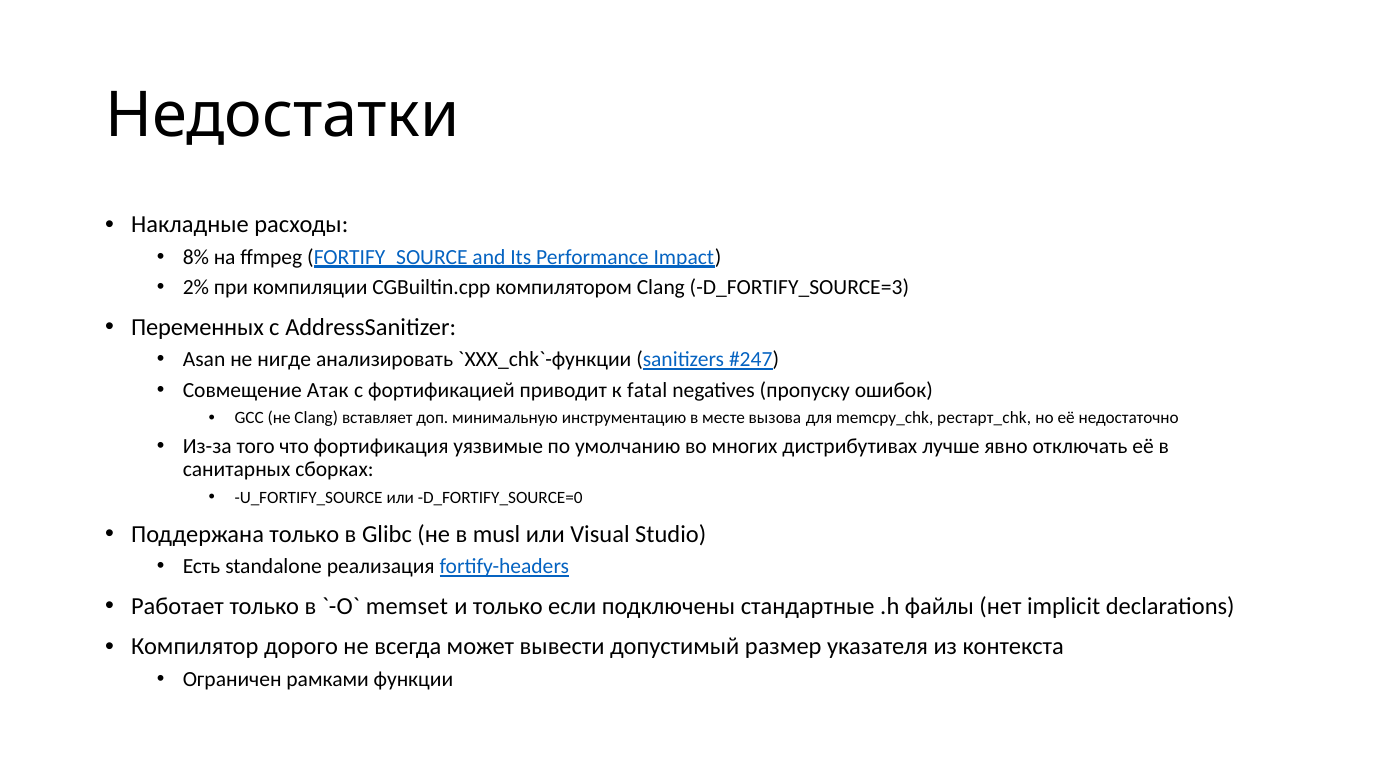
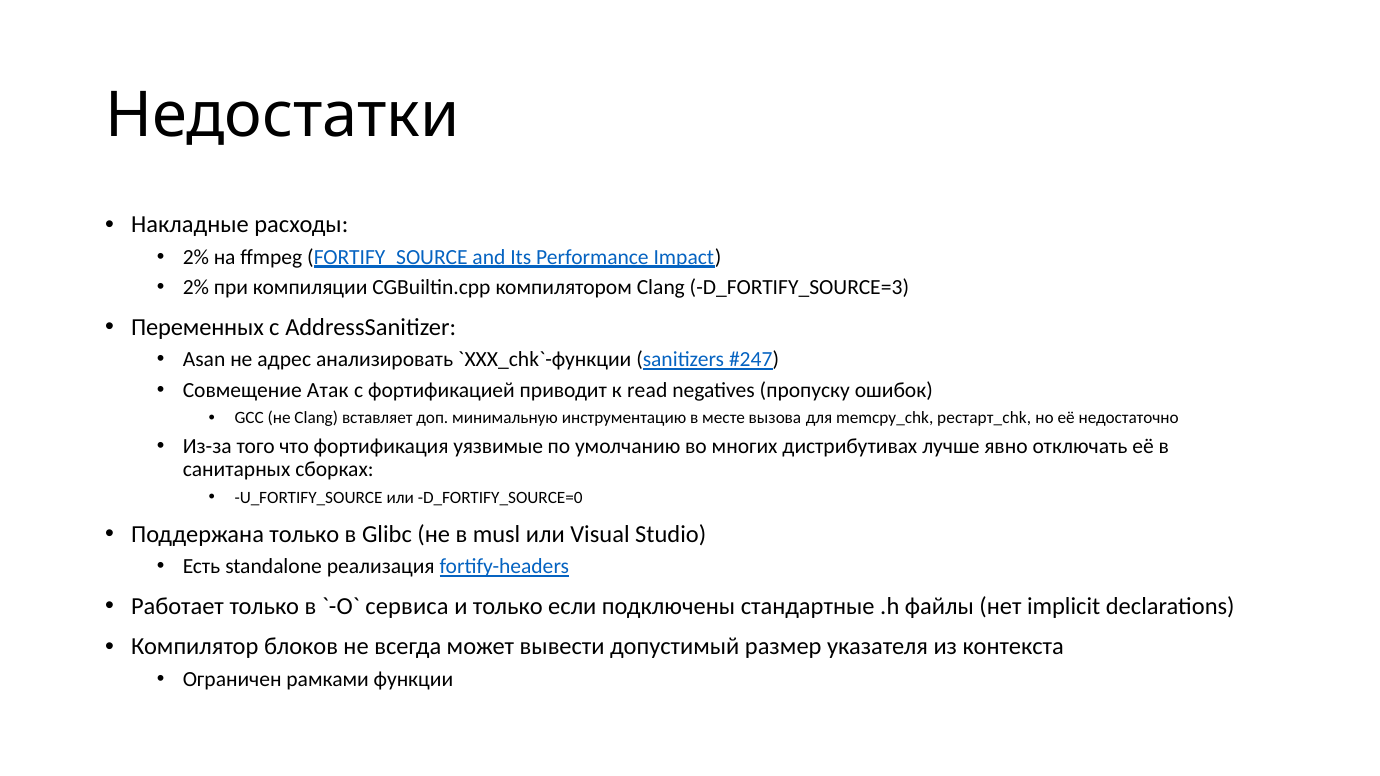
8% at (196, 257): 8% -> 2%
нигде: нигде -> адрес
fatal: fatal -> read
memset: memset -> сервиса
дорого: дорого -> блоков
